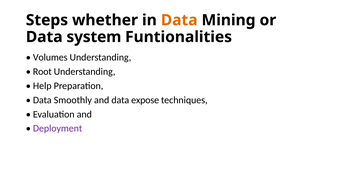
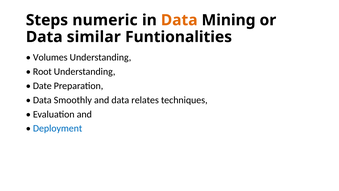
whether: whether -> numeric
system: system -> similar
Help: Help -> Date
expose: expose -> relates
Deployment colour: purple -> blue
